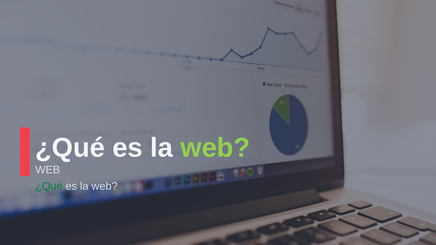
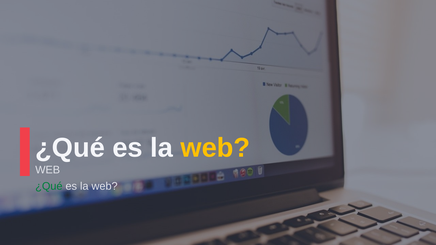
web at (215, 148) colour: light green -> yellow
